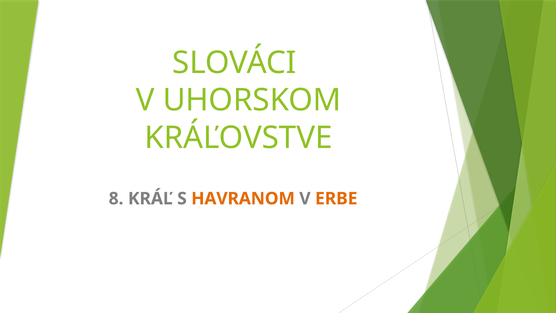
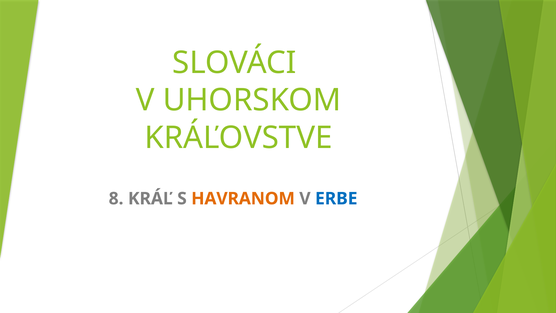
ERBE colour: orange -> blue
